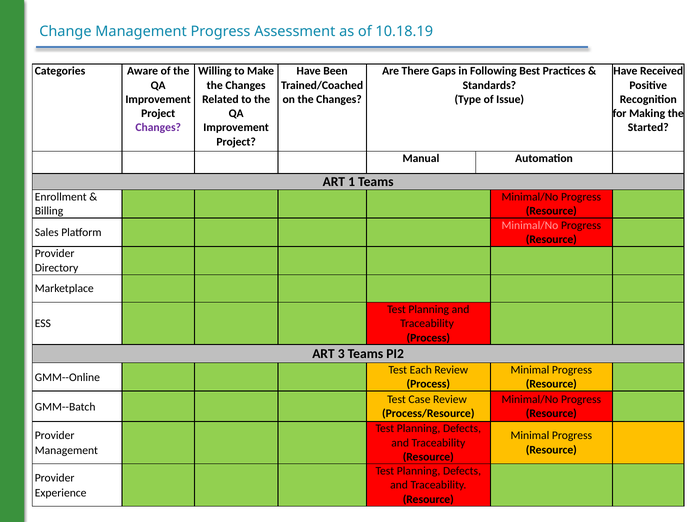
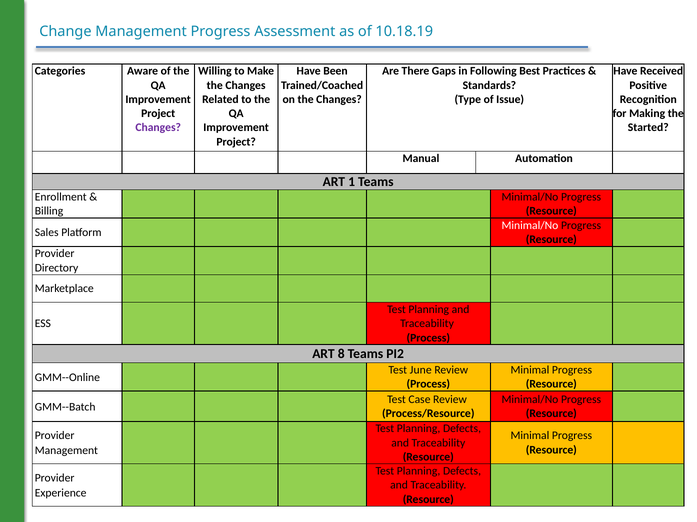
Minimal/No at (530, 226) colour: pink -> white
3: 3 -> 8
Each: Each -> June
